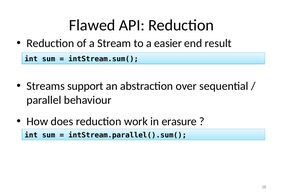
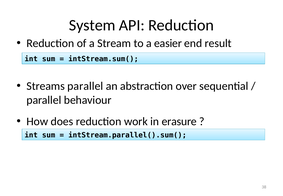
Flawed: Flawed -> System
Streams support: support -> parallel
